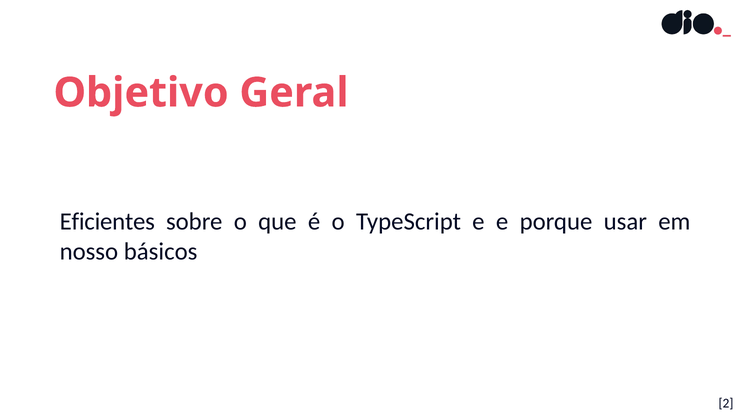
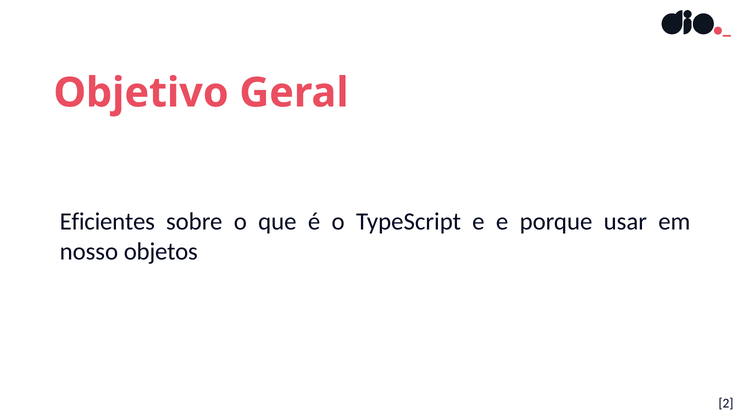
básicos: básicos -> objetos
